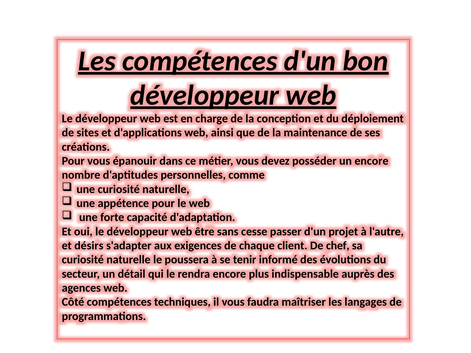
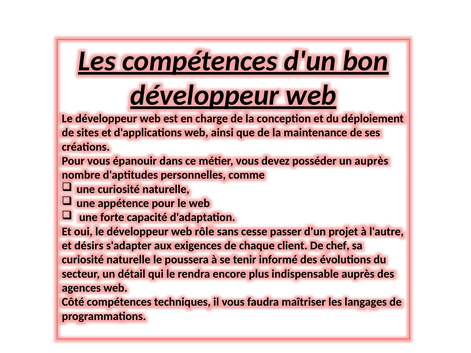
un encore: encore -> auprès
être: être -> rôle
